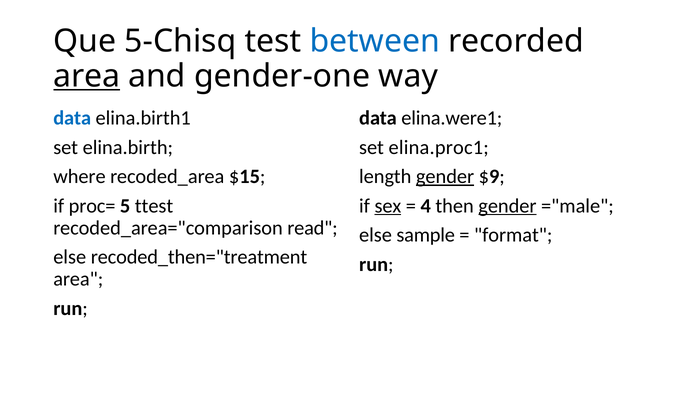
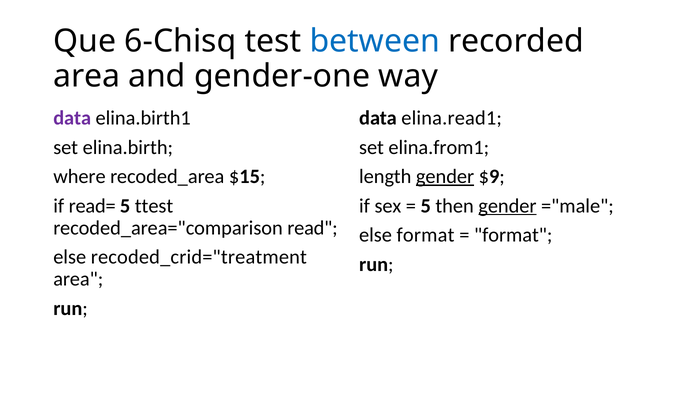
5-Chisq: 5-Chisq -> 6-Chisq
area at (87, 76) underline: present -> none
data at (72, 118) colour: blue -> purple
elina.were1: elina.were1 -> elina.read1
elina.proc1: elina.proc1 -> elina.from1
proc=: proc= -> read=
sex underline: present -> none
4 at (426, 206): 4 -> 5
else sample: sample -> format
recoded_then="treatment: recoded_then="treatment -> recoded_crid="treatment
